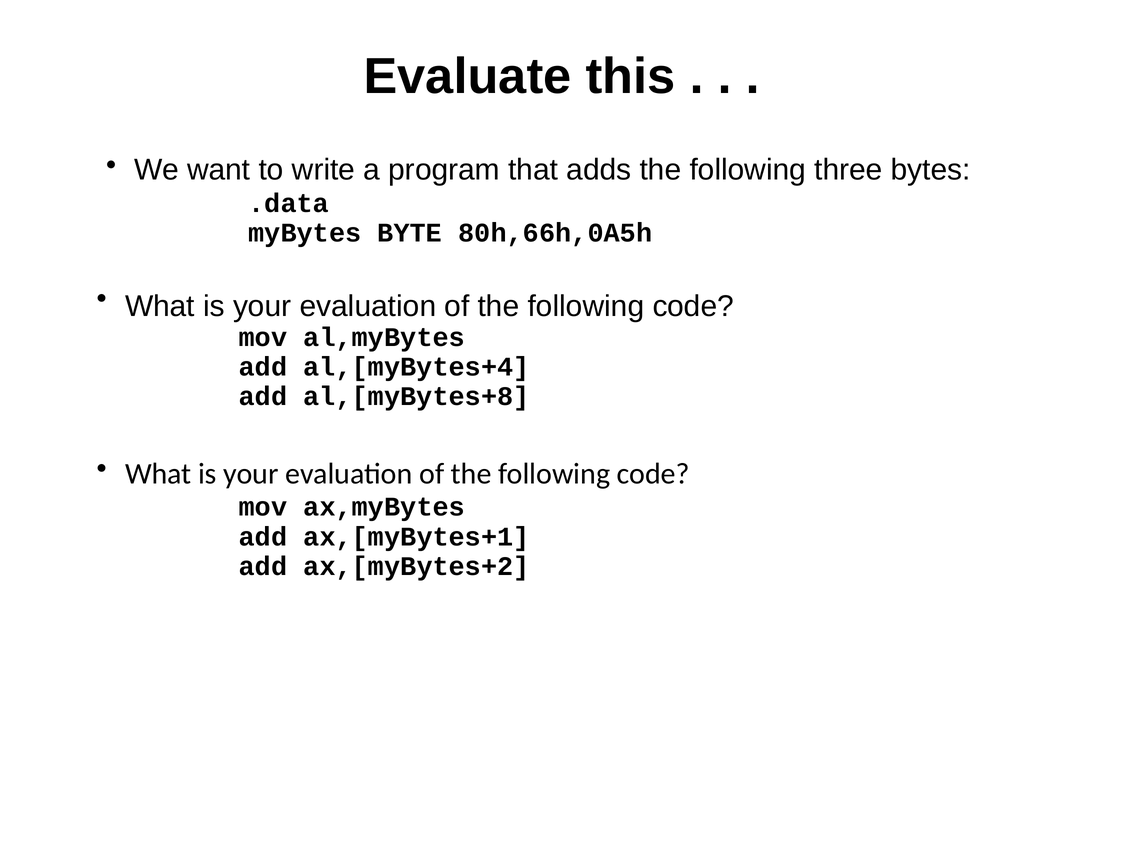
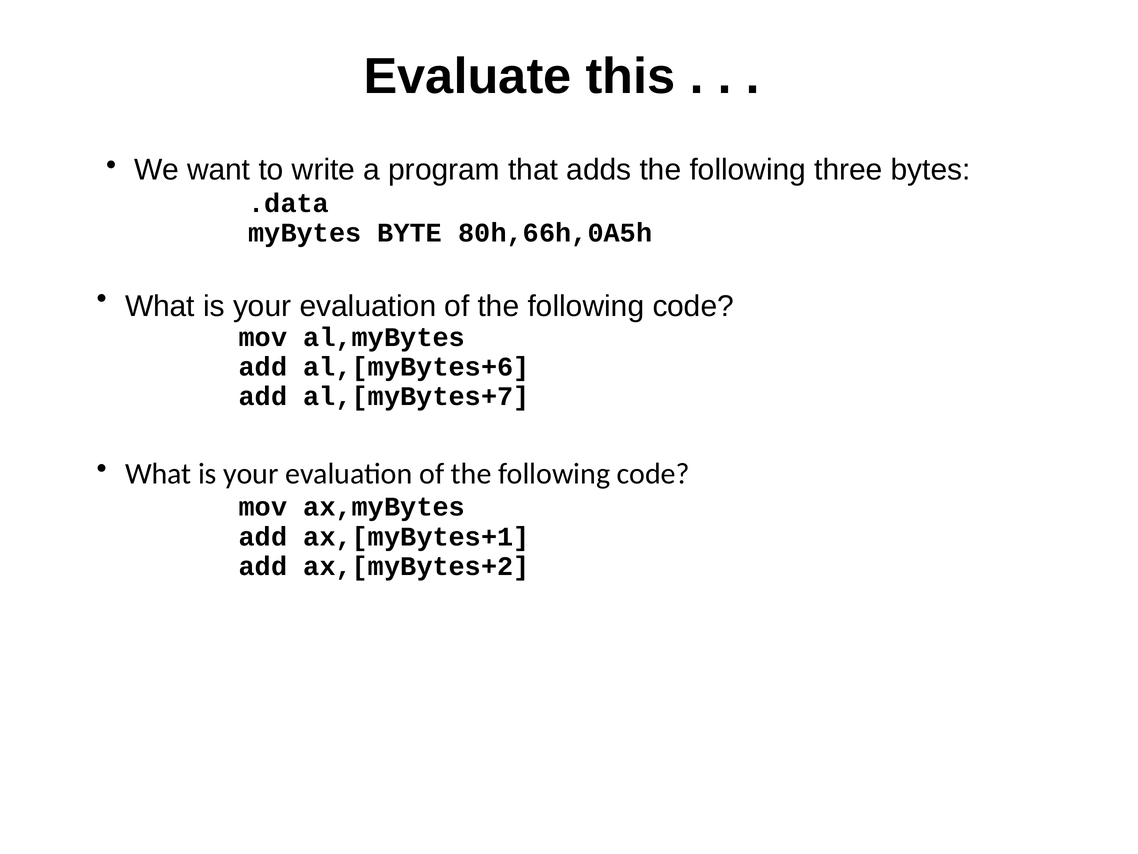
al,[myBytes+4: al,[myBytes+4 -> al,[myBytes+6
al,[myBytes+8: al,[myBytes+8 -> al,[myBytes+7
